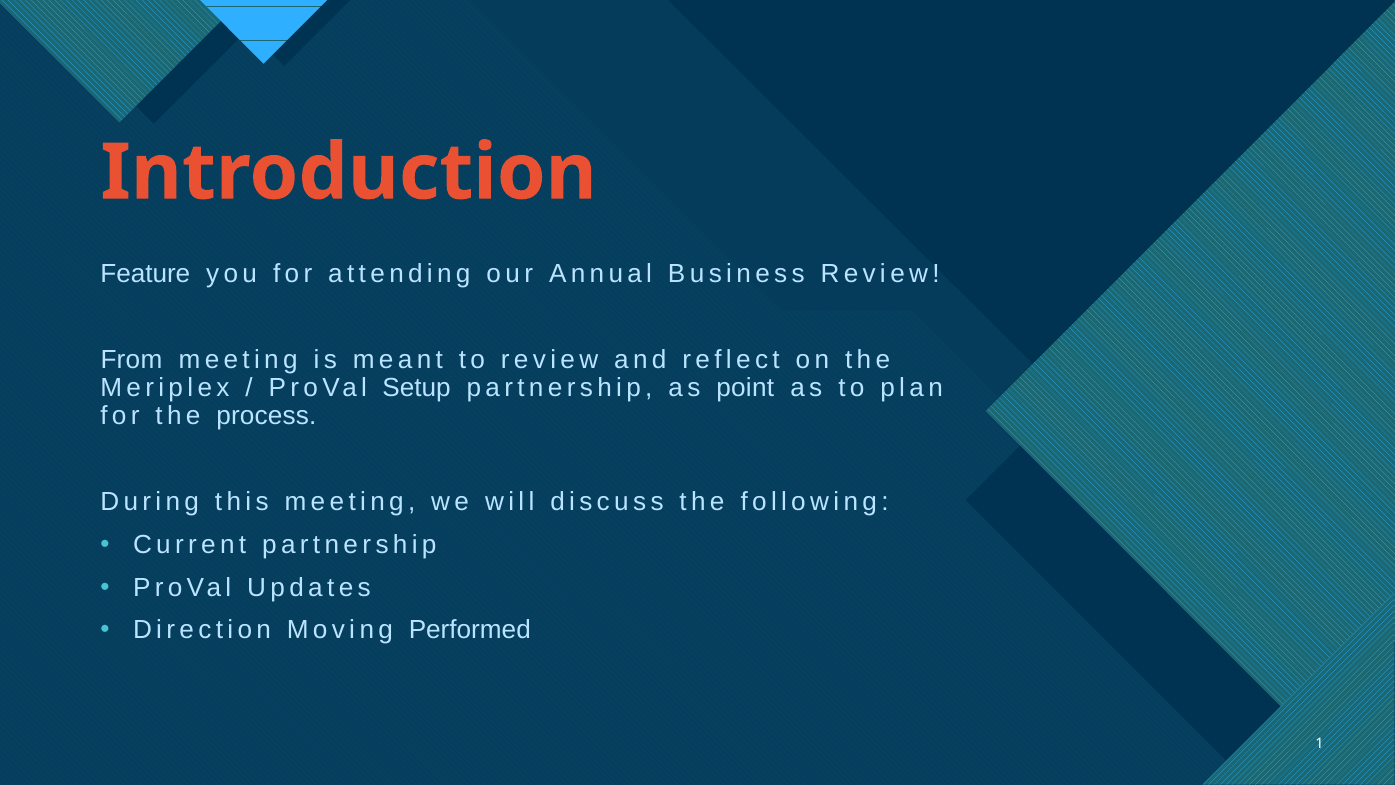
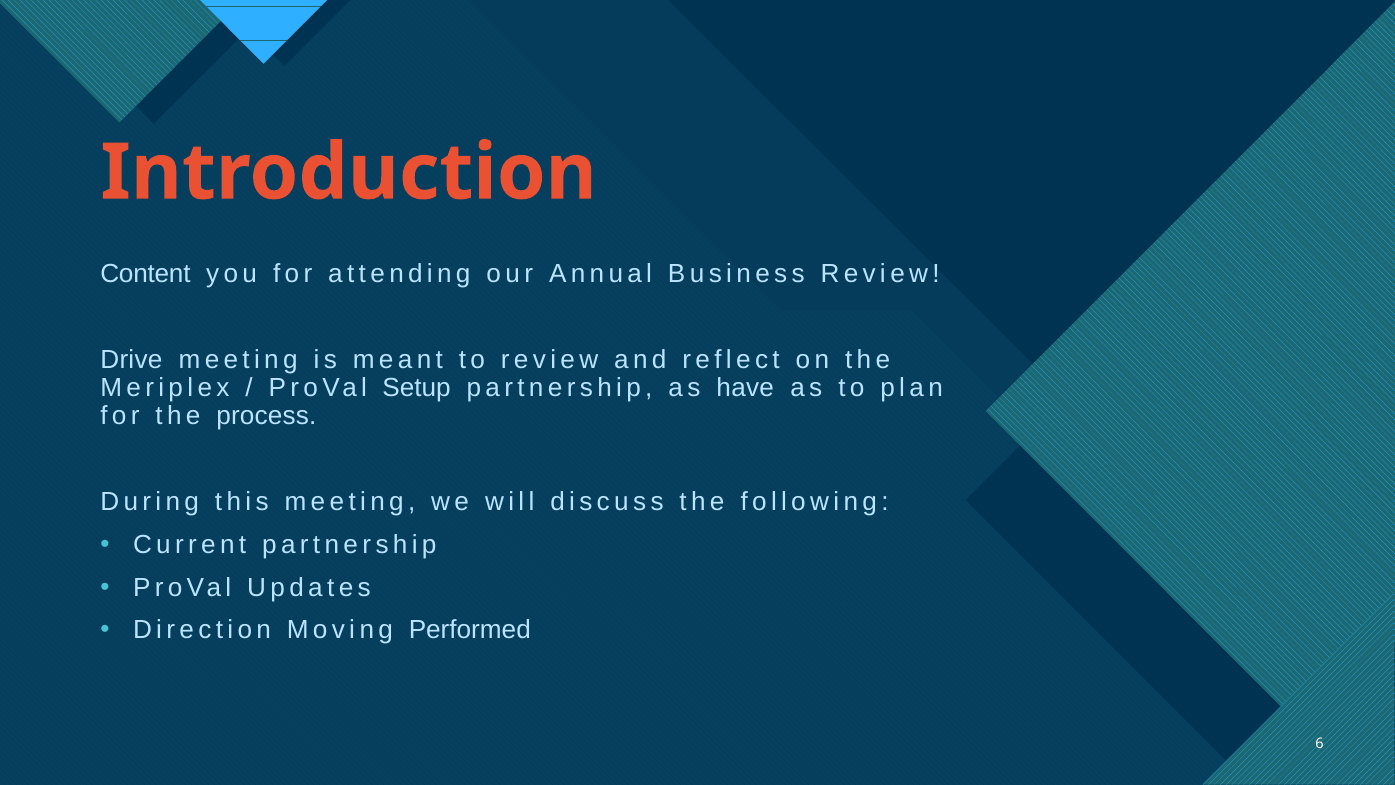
Feature: Feature -> Content
From: From -> Drive
point: point -> have
1: 1 -> 6
